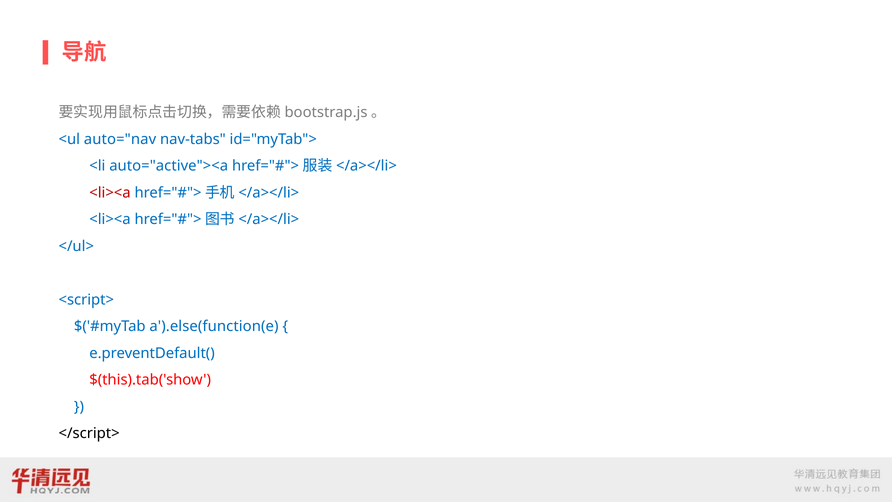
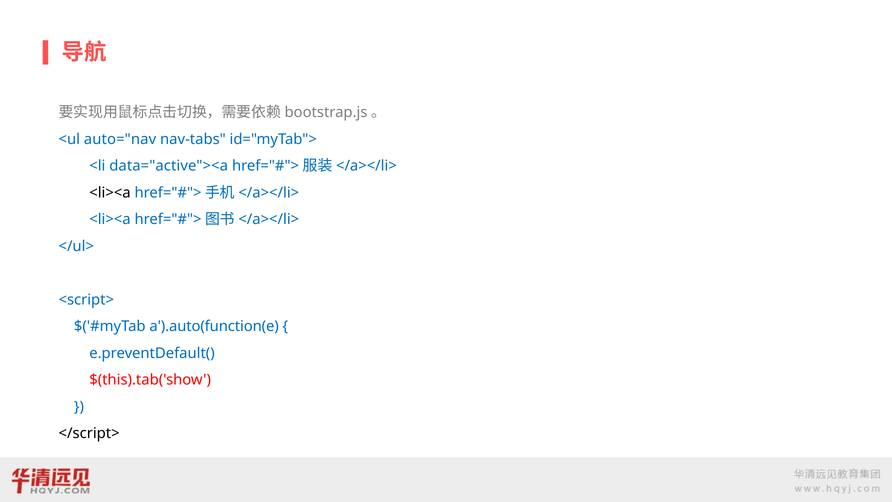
auto="active"><a: auto="active"><a -> data="active"><a
<li><a at (110, 193) colour: red -> black
a').else(function(e: a').else(function(e -> a').auto(function(e
